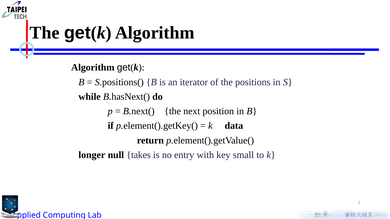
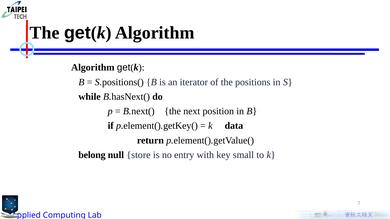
longer: longer -> belong
takes: takes -> store
